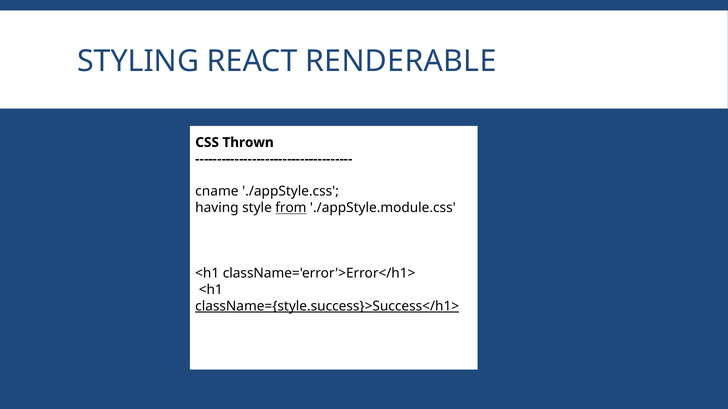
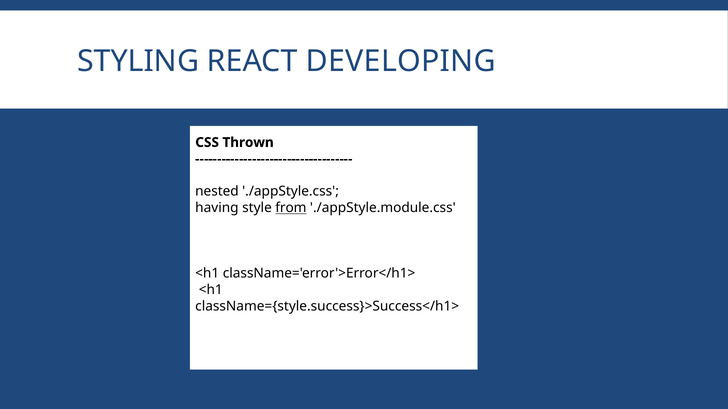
RENDERABLE: RENDERABLE -> DEVELOPING
cname: cname -> nested
className={style.success}>Success</h1> underline: present -> none
